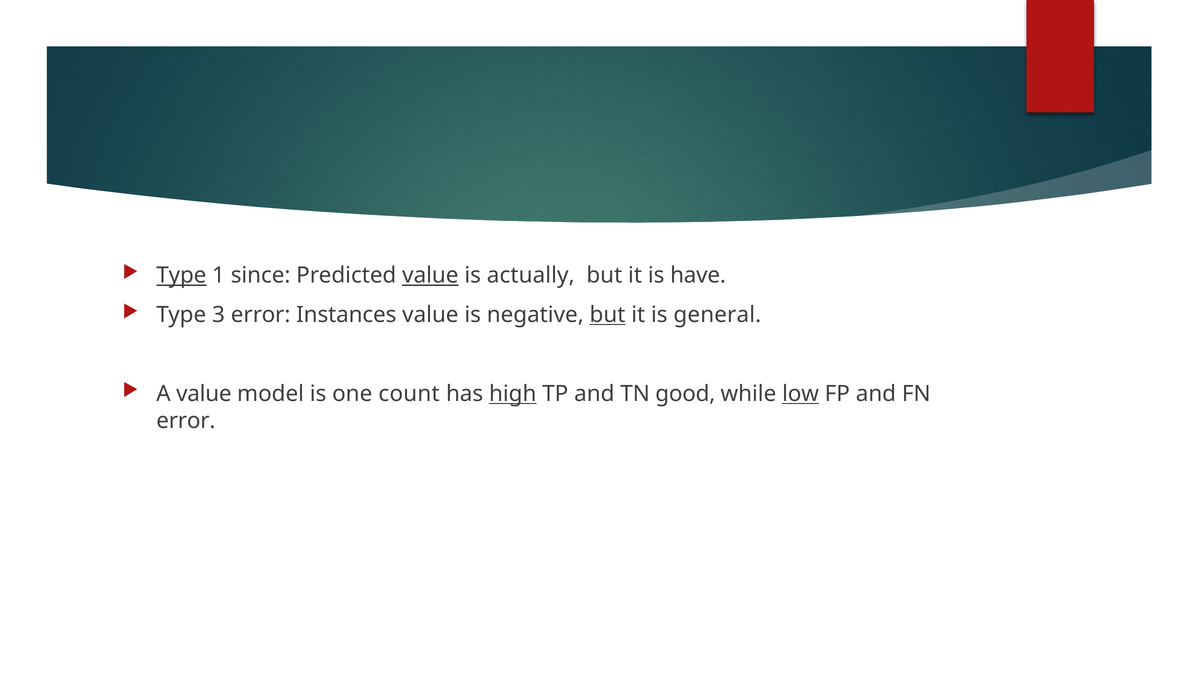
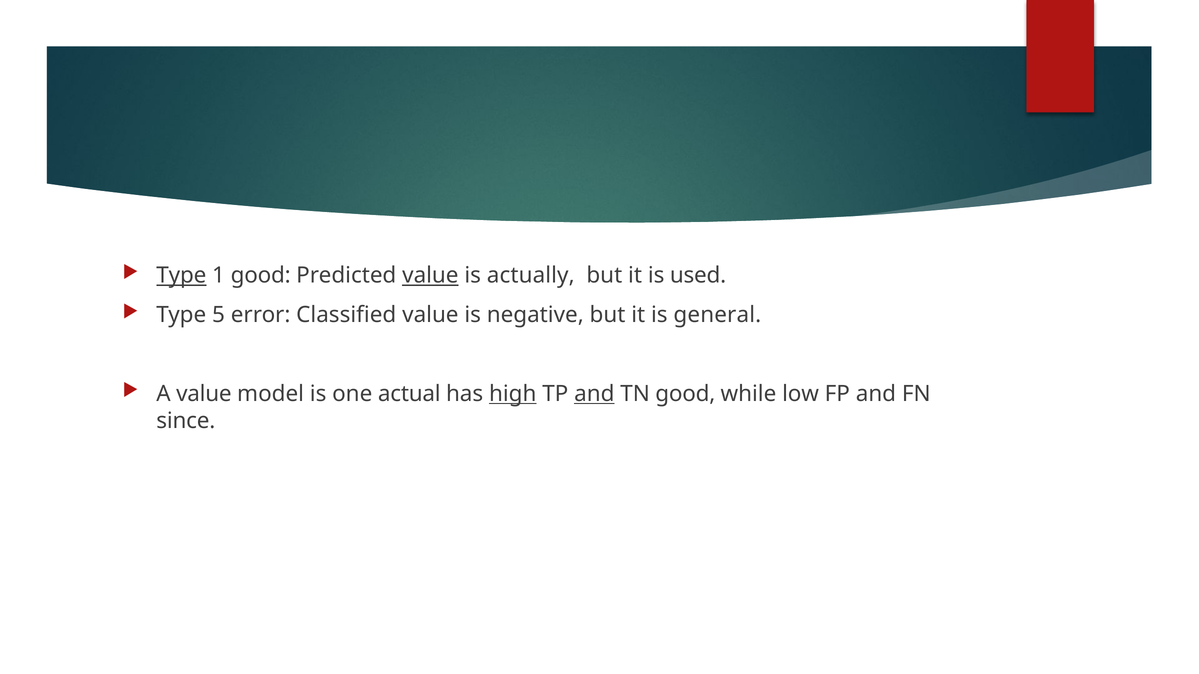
1 since: since -> good
have: have -> used
3: 3 -> 5
Instances: Instances -> Classified
but at (608, 315) underline: present -> none
count: count -> actual
and at (594, 394) underline: none -> present
low underline: present -> none
error at (186, 421): error -> since
